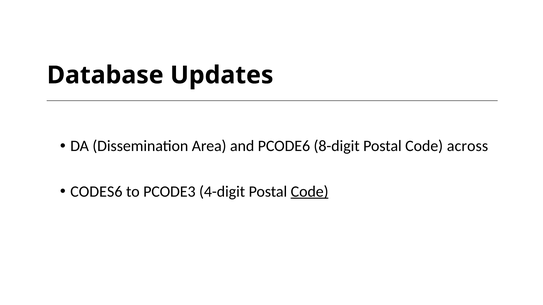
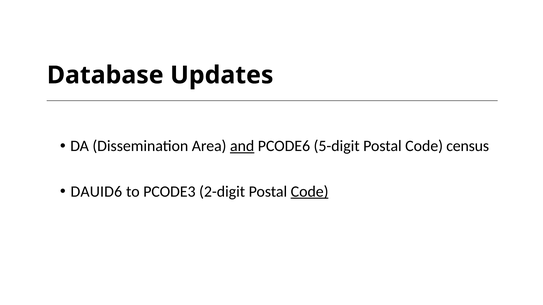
and underline: none -> present
8-digit: 8-digit -> 5-digit
across: across -> census
CODES6: CODES6 -> DAUID6
4-digit: 4-digit -> 2-digit
